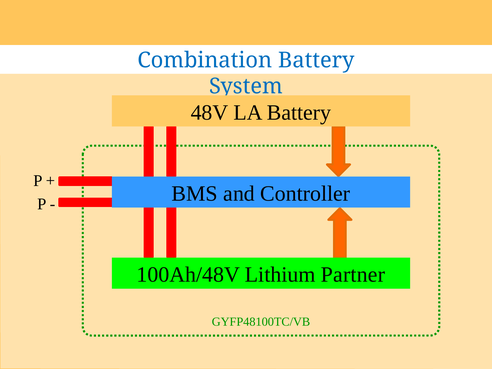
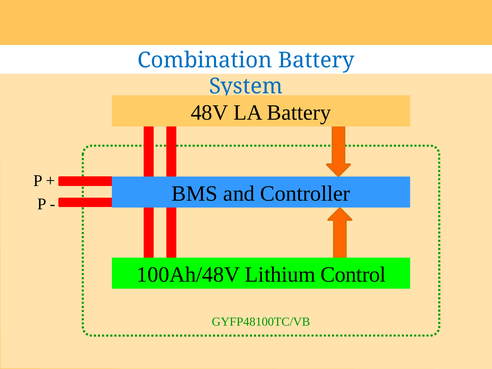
Partner: Partner -> Control
